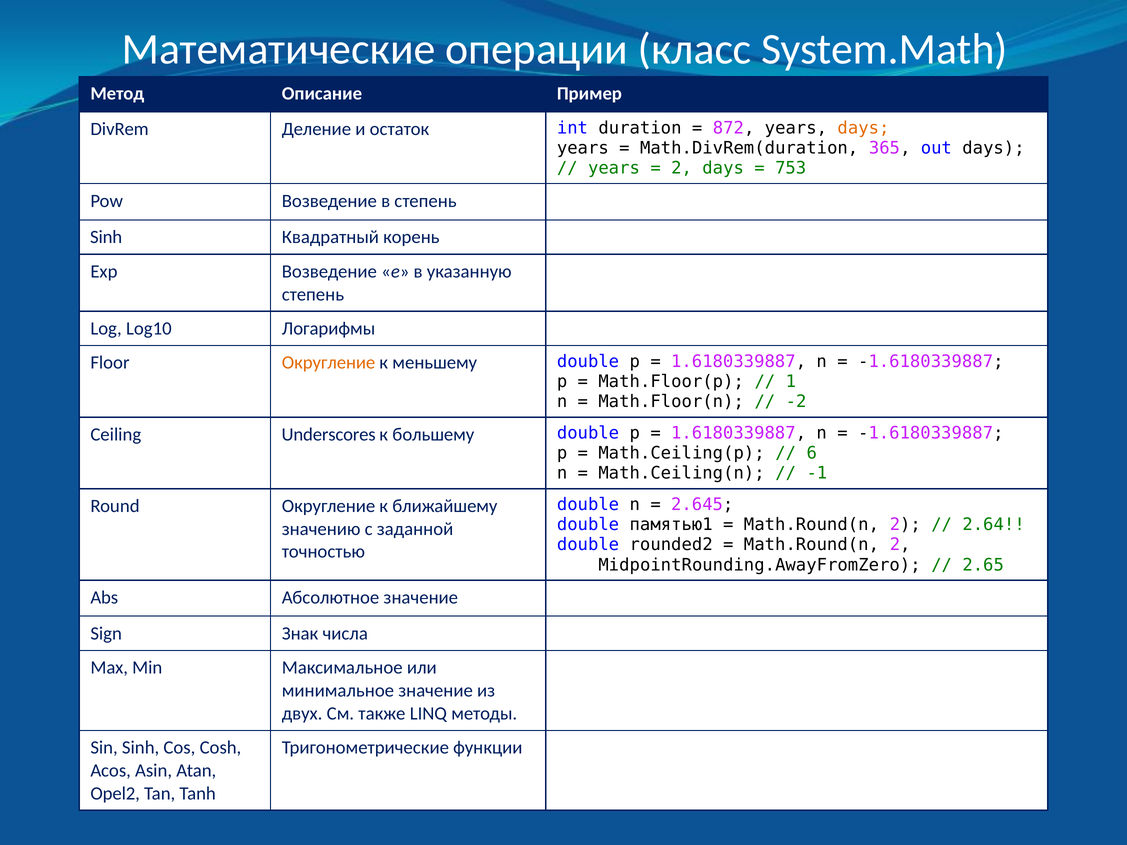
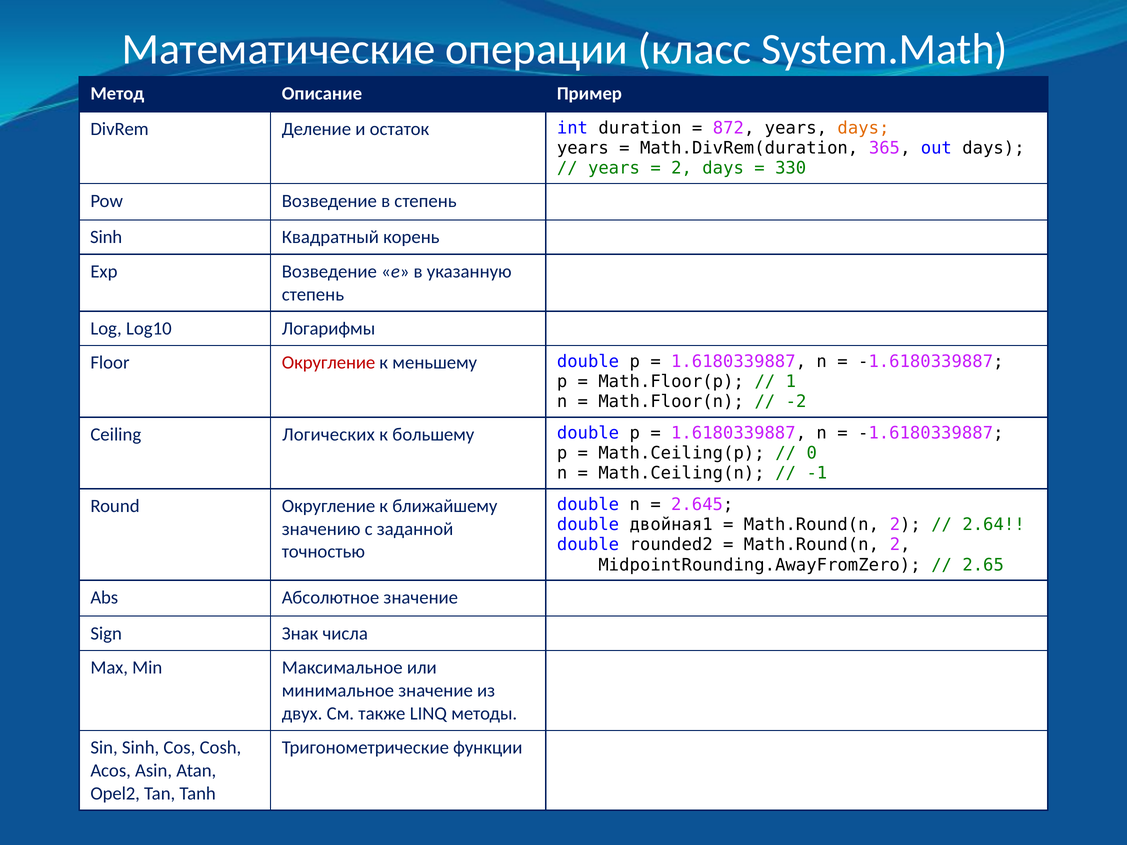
753: 753 -> 330
Округление at (329, 363) colour: orange -> red
Underscores: Underscores -> Логических
6: 6 -> 0
памятью1: памятью1 -> двойная1
